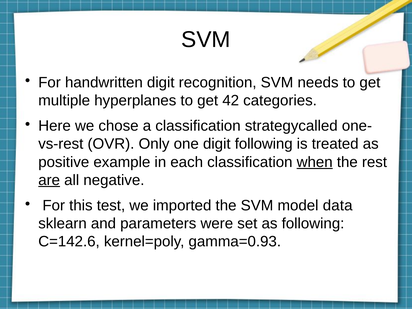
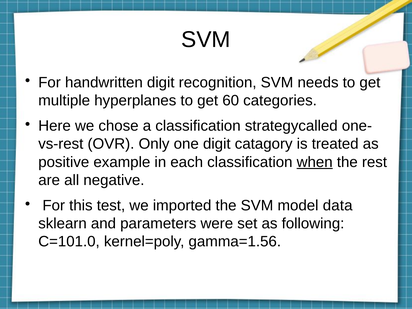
42: 42 -> 60
digit following: following -> catagory
are underline: present -> none
C=142.6: C=142.6 -> C=101.0
gamma=0.93: gamma=0.93 -> gamma=1.56
